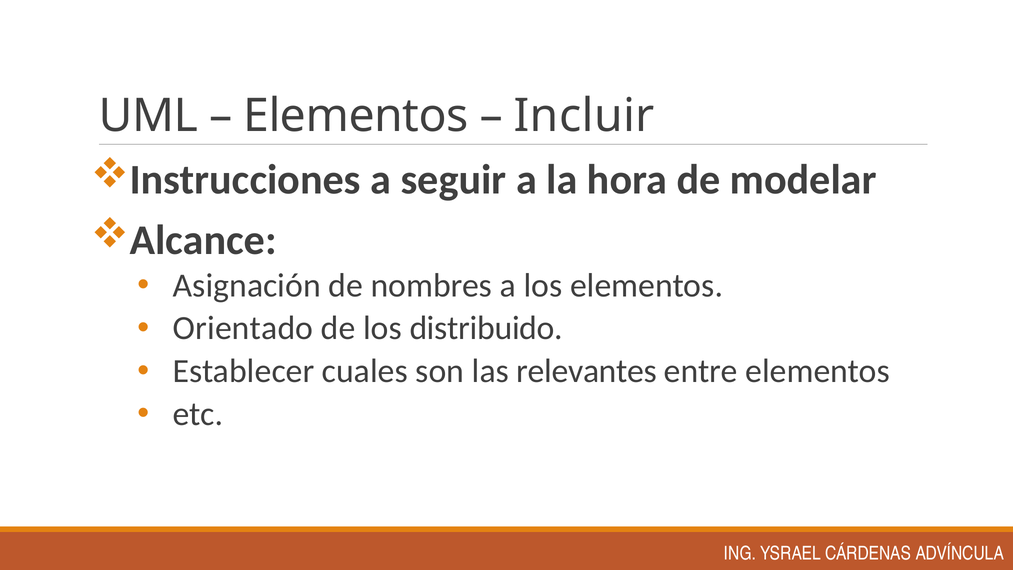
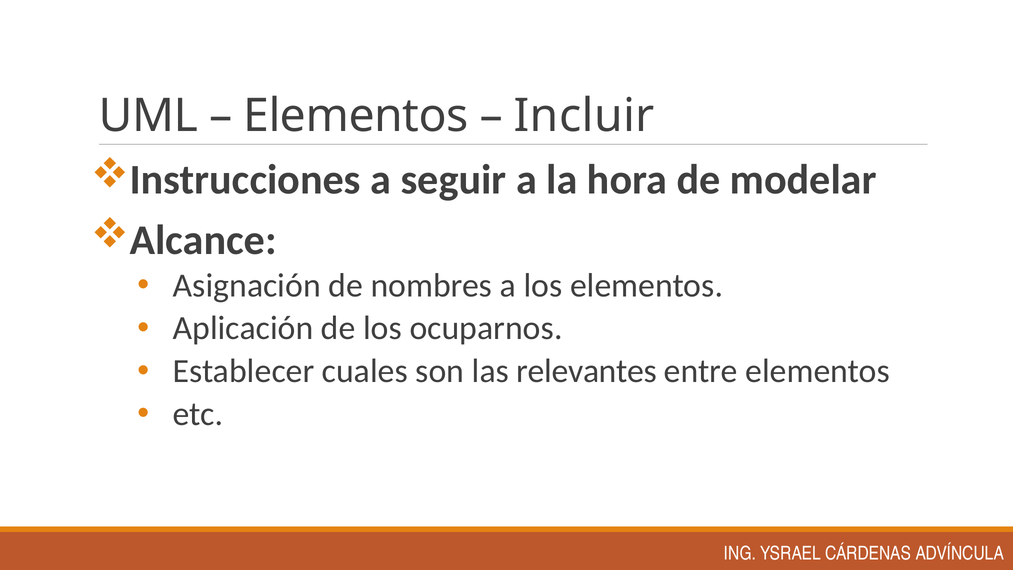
Orientado: Orientado -> Aplicación
distribuido: distribuido -> ocuparnos
